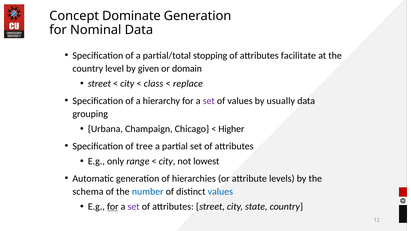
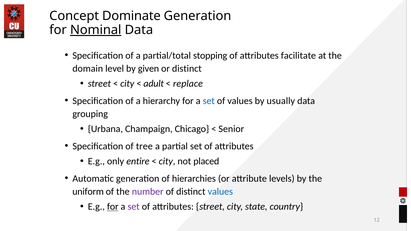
Nominal underline: none -> present
country at (88, 69): country -> domain
or domain: domain -> distinct
class: class -> adult
set at (209, 101) colour: purple -> blue
Higher: Higher -> Senior
range: range -> entire
lowest: lowest -> placed
schema: schema -> uniform
number colour: blue -> purple
